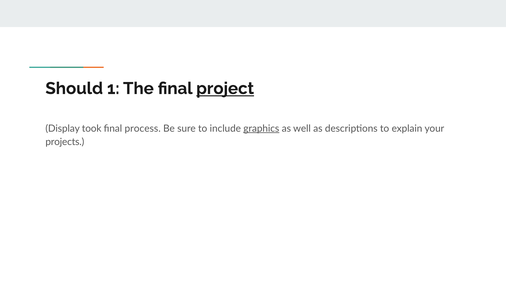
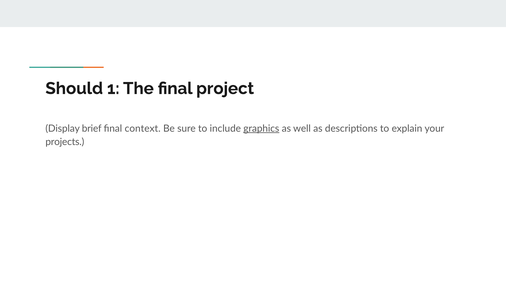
project underline: present -> none
took: took -> brief
process: process -> context
